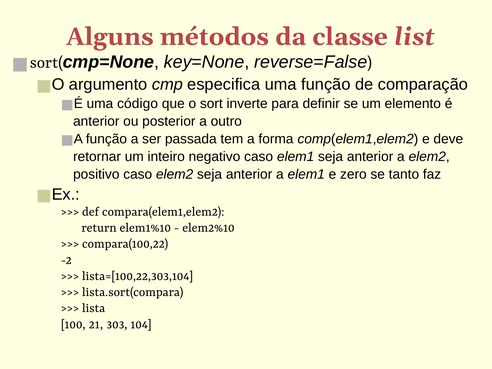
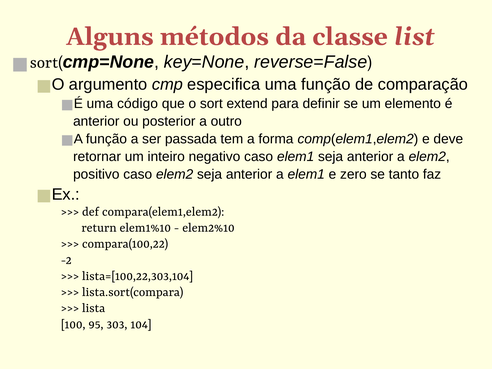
inverte: inverte -> extend
21: 21 -> 95
